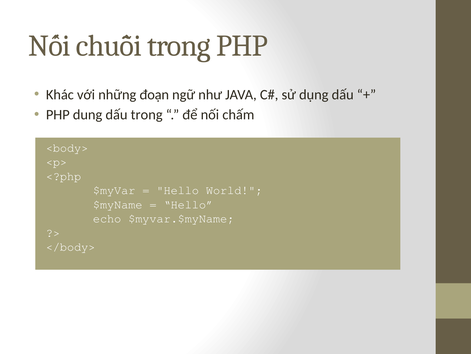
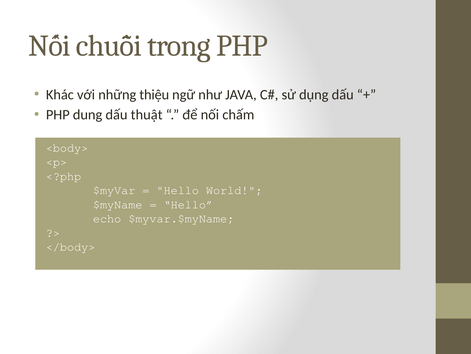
đoạn: đoạn -> thiệu
dấu trong: trong -> thuật
